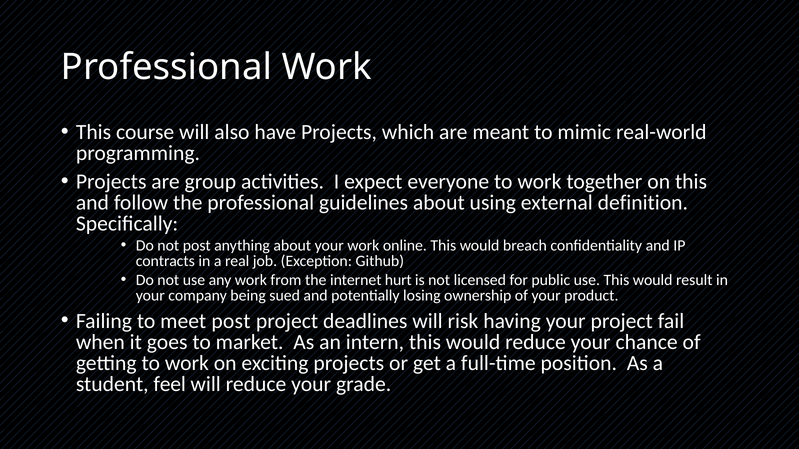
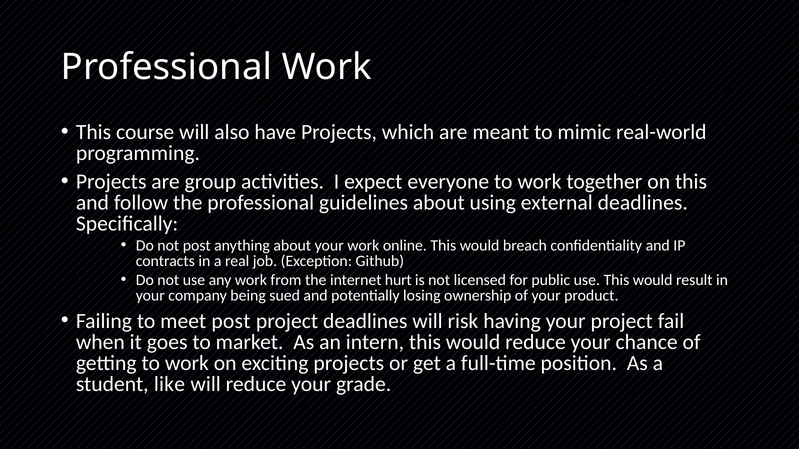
external definition: definition -> deadlines
feel: feel -> like
